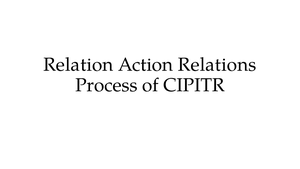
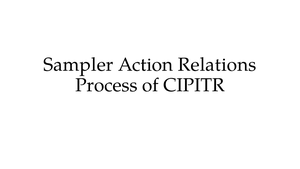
Relation: Relation -> Sampler
